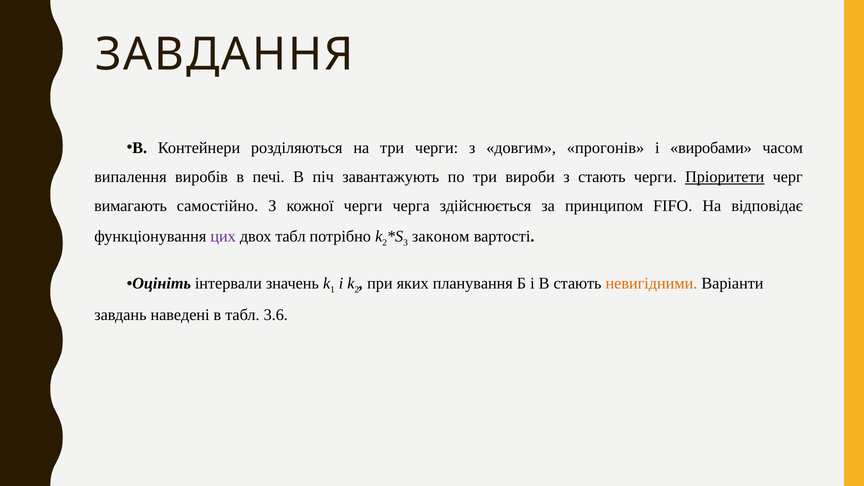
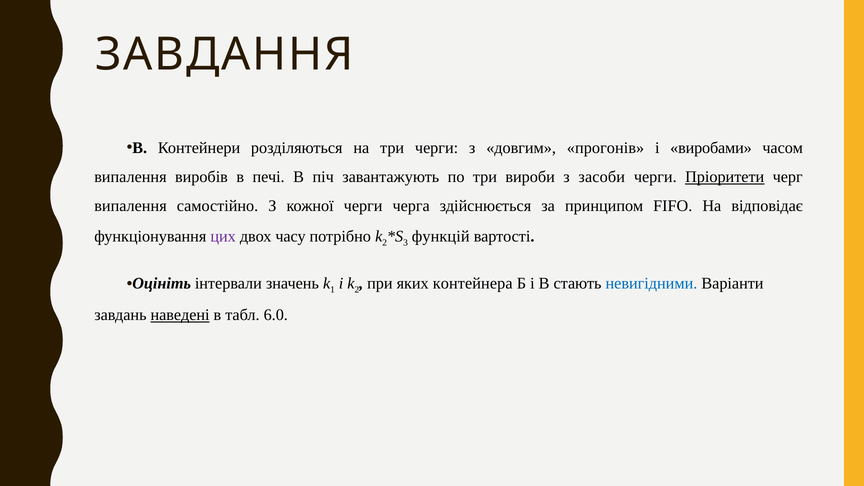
з стають: стають -> засоби
вимагають at (131, 206): вимагають -> випалення
двох табл: табл -> часу
законом: законом -> функцій
планування: планування -> контейнера
невигідними colour: orange -> blue
наведені underline: none -> present
3.6: 3.6 -> 6.0
